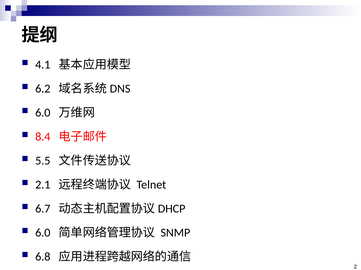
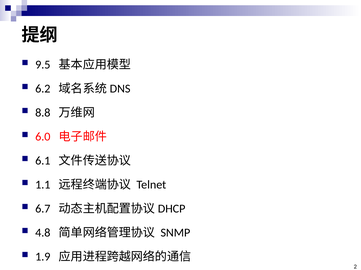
4.1: 4.1 -> 9.5
6.0 at (43, 113): 6.0 -> 8.8
8.4: 8.4 -> 6.0
5.5: 5.5 -> 6.1
2.1: 2.1 -> 1.1
6.0 at (43, 233): 6.0 -> 4.8
6.8: 6.8 -> 1.9
